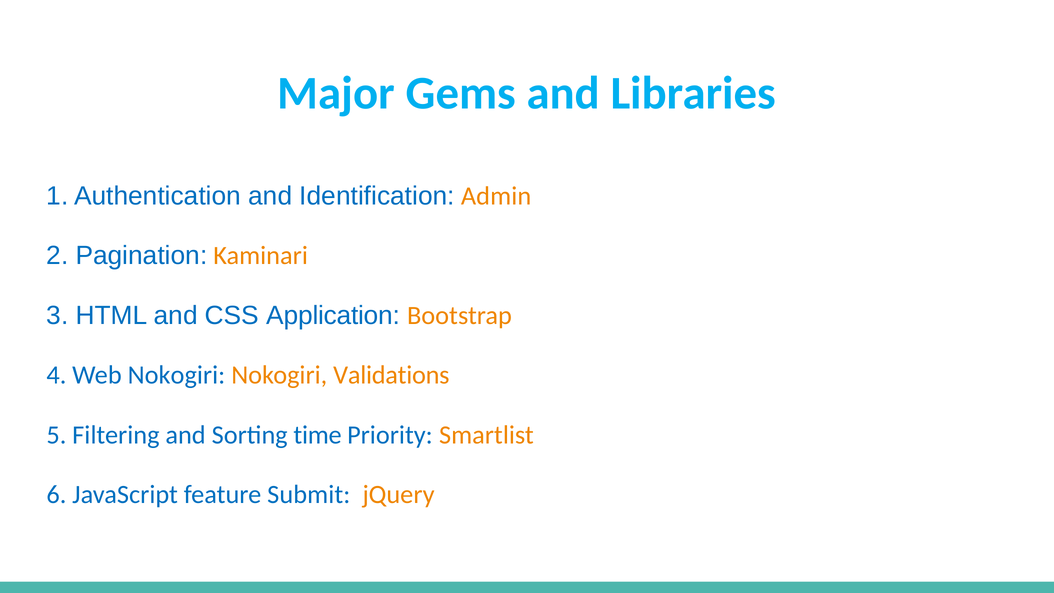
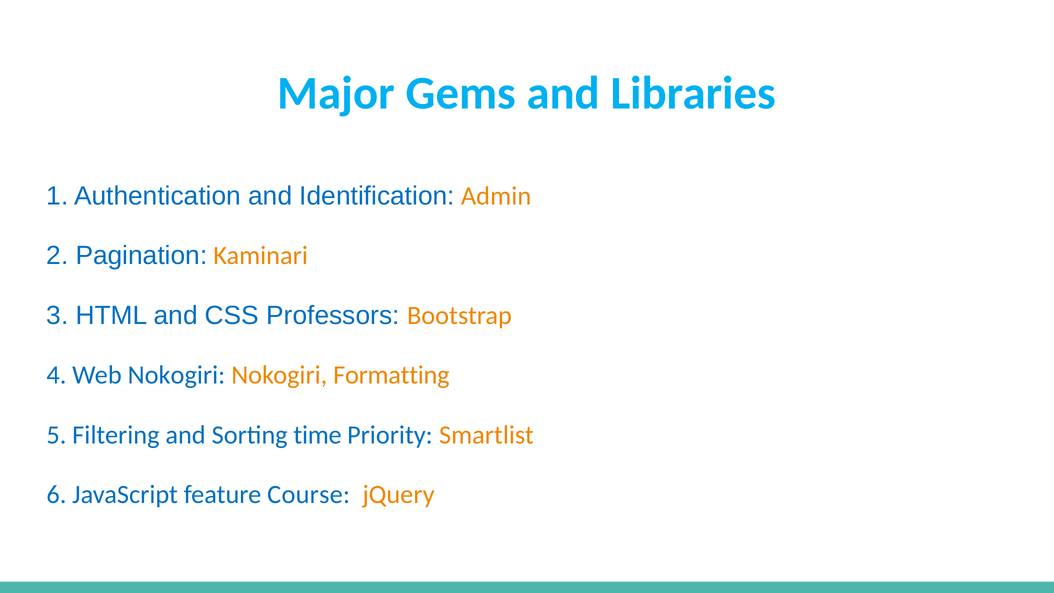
Application: Application -> Professors
Validations: Validations -> Formatting
Submit: Submit -> Course
